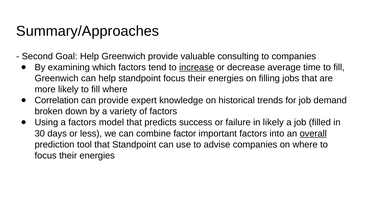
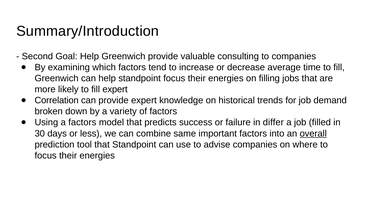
Summary/Approaches: Summary/Approaches -> Summary/Introduction
increase underline: present -> none
fill where: where -> expert
in likely: likely -> differ
factor: factor -> same
